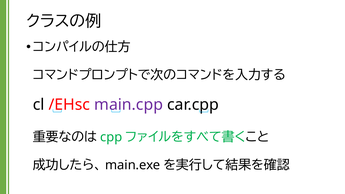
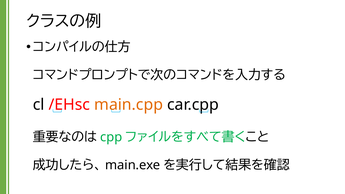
main.cpp colour: purple -> orange
